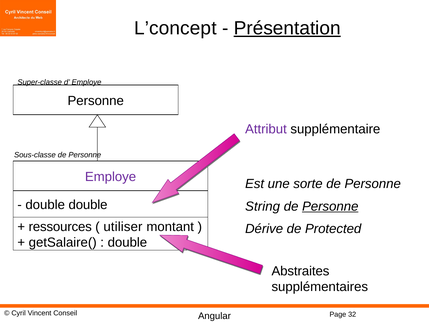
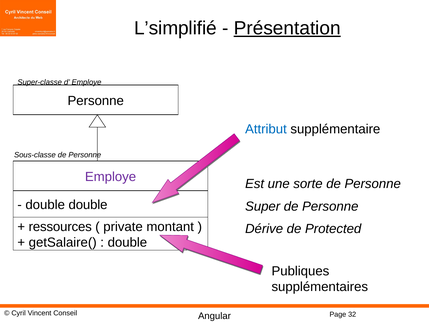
L’concept: L’concept -> L’simplifié
Attribut colour: purple -> blue
String: String -> Super
Personne at (330, 206) underline: present -> none
utiliser: utiliser -> private
Abstraites: Abstraites -> Publiques
